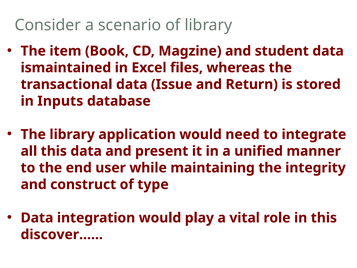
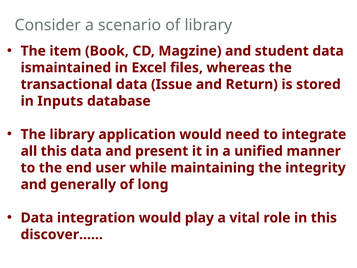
construct: construct -> generally
type: type -> long
